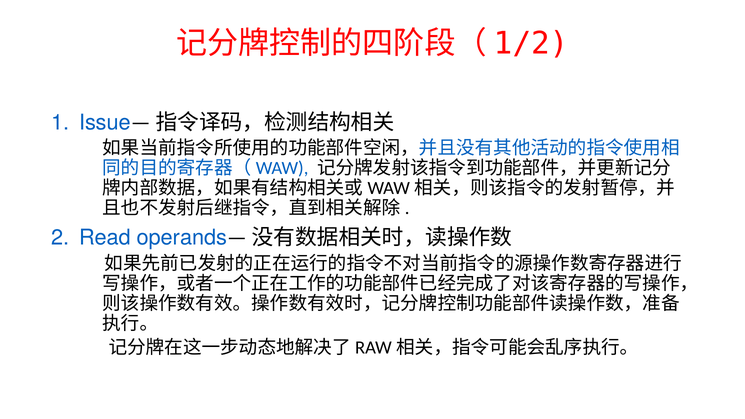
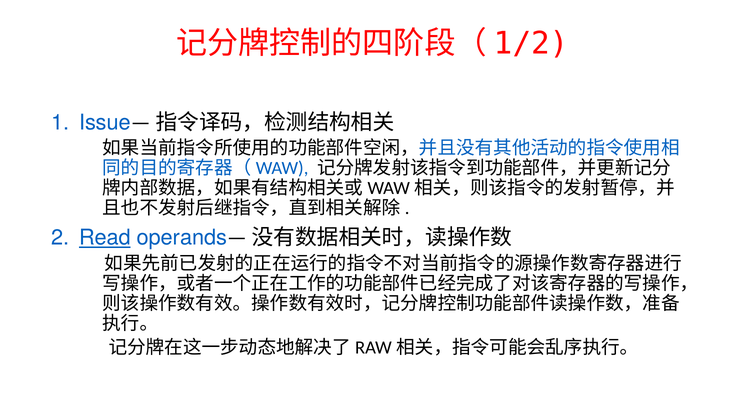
Read underline: none -> present
